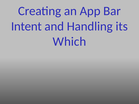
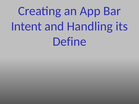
Which: Which -> Define
